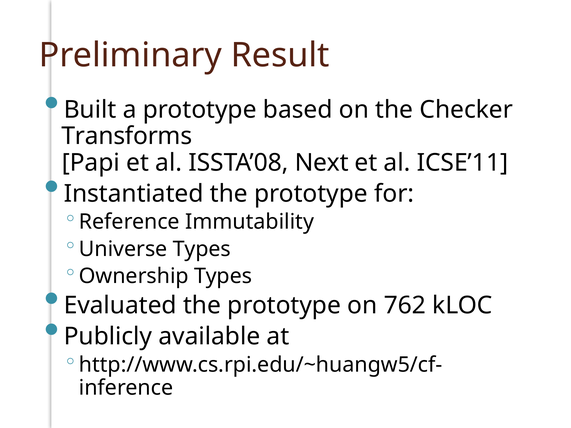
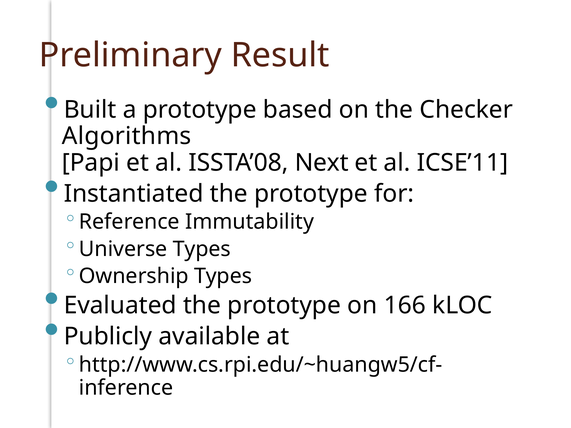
Transforms: Transforms -> Algorithms
762: 762 -> 166
